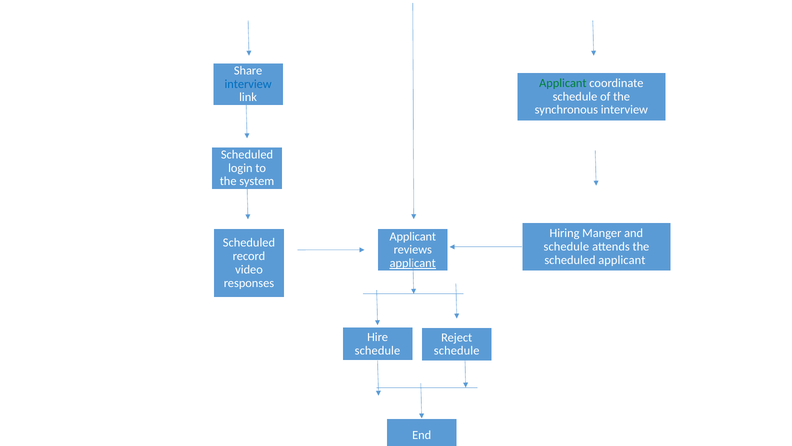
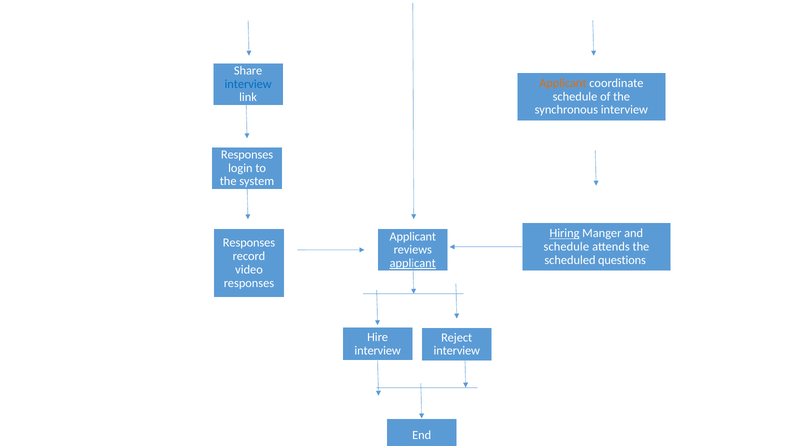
Applicant at (563, 83) colour: green -> orange
Scheduled at (247, 154): Scheduled -> Responses
Hiring underline: none -> present
Scheduled at (249, 243): Scheduled -> Responses
scheduled applicant: applicant -> questions
schedule at (377, 350): schedule -> interview
schedule at (457, 350): schedule -> interview
